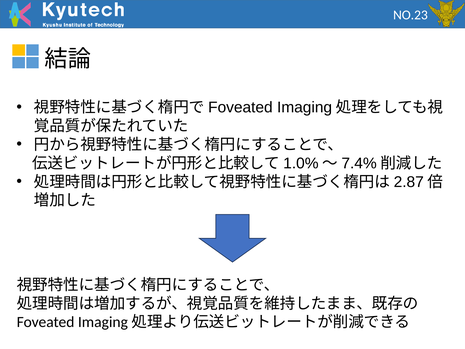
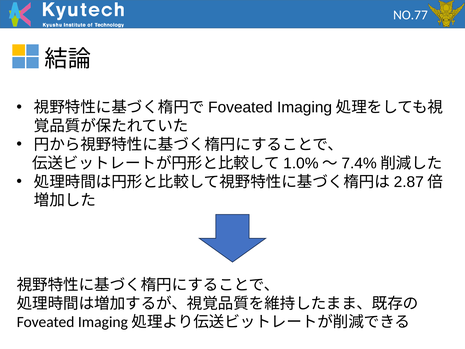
NO.23: NO.23 -> NO.77
